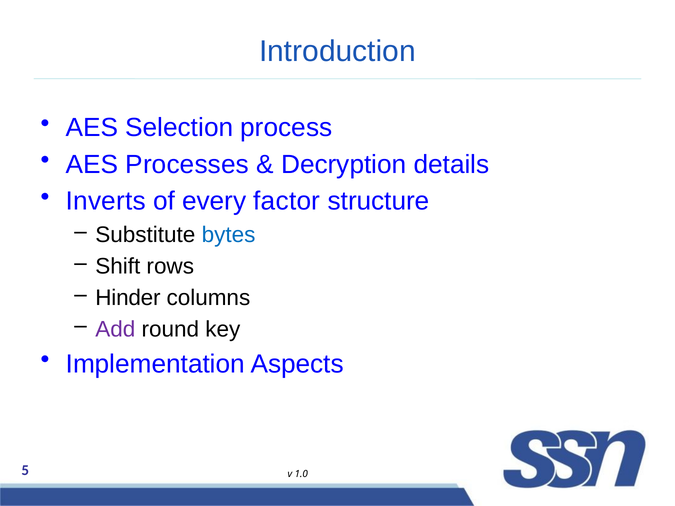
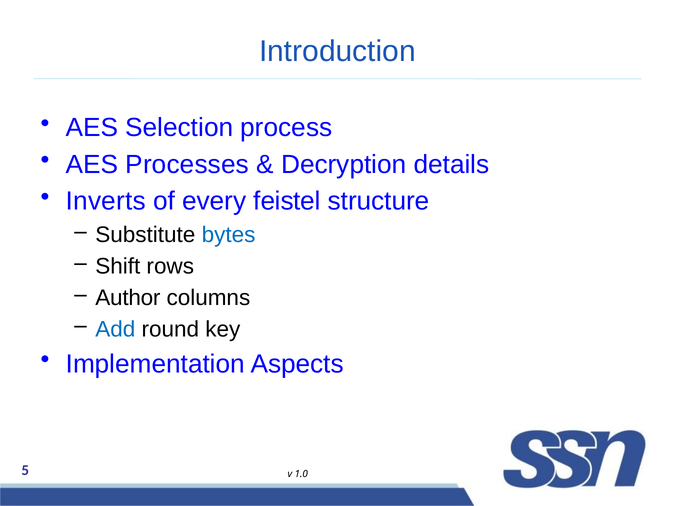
factor: factor -> feistel
Hinder: Hinder -> Author
Add colour: purple -> blue
